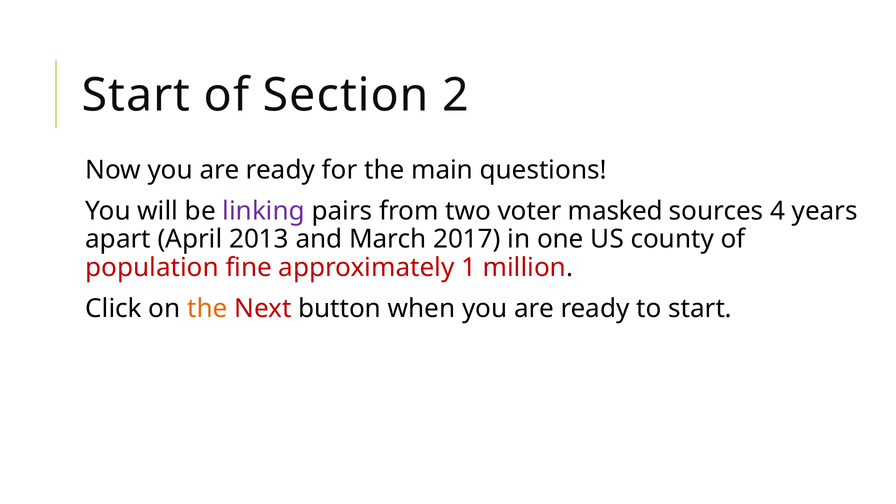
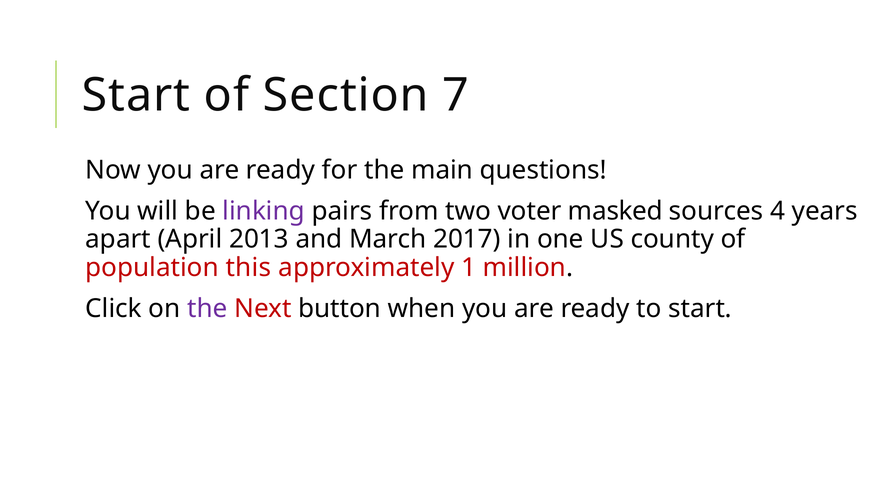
2: 2 -> 7
fine: fine -> this
the at (207, 309) colour: orange -> purple
